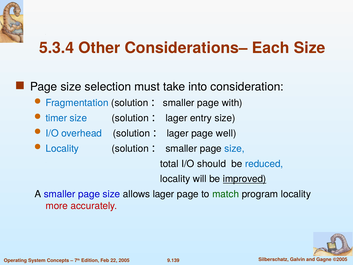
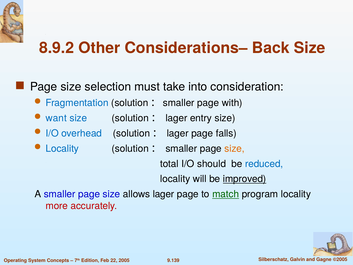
5.3.4: 5.3.4 -> 8.9.2
Each: Each -> Back
timer: timer -> want
well: well -> falls
size at (235, 148) colour: blue -> orange
match underline: none -> present
